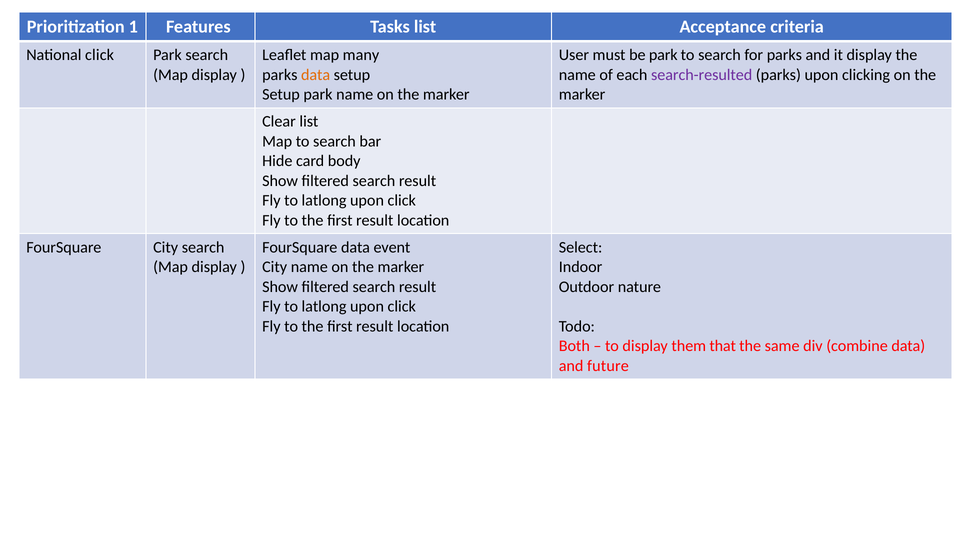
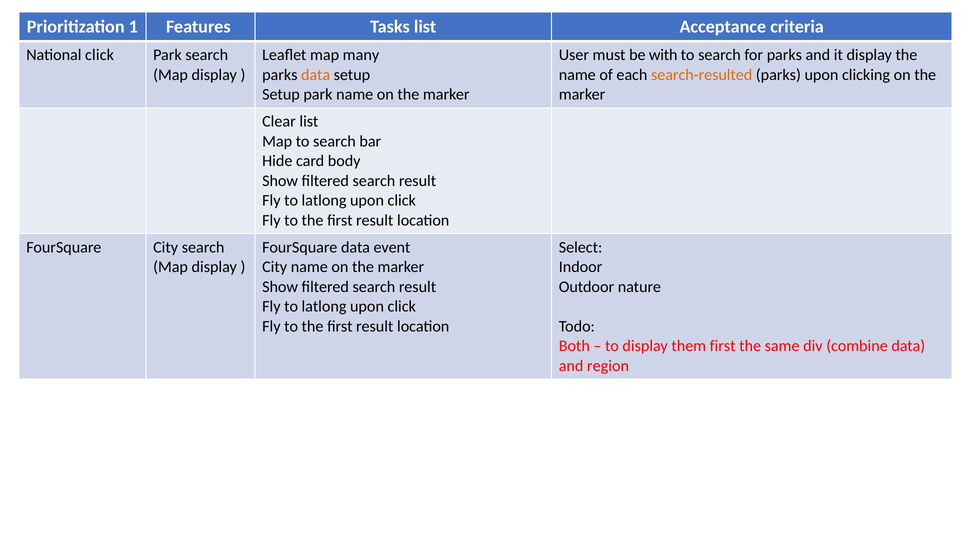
be park: park -> with
search-resulted colour: purple -> orange
them that: that -> first
future: future -> region
